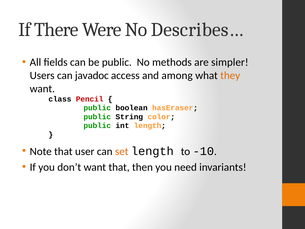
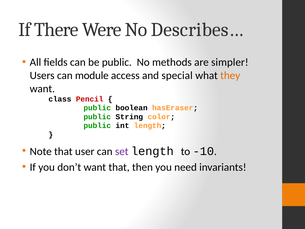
javadoc: javadoc -> module
among: among -> special
set colour: orange -> purple
